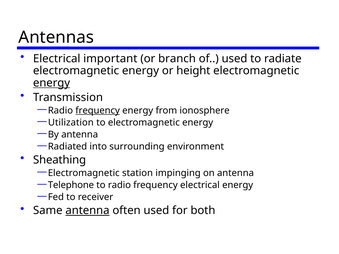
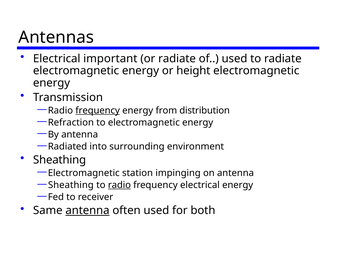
or branch: branch -> radiate
energy at (52, 83) underline: present -> none
ionosphere: ionosphere -> distribution
Utilization: Utilization -> Refraction
Telephone at (71, 185): Telephone -> Sheathing
radio at (119, 185) underline: none -> present
